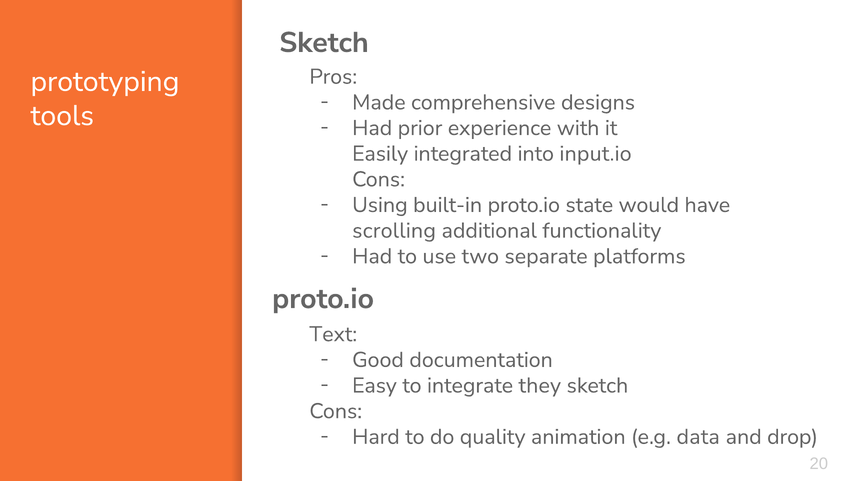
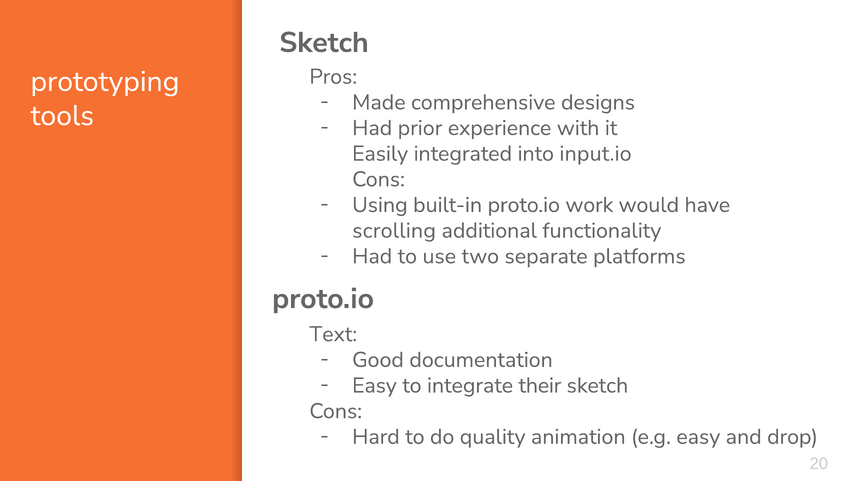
state: state -> work
they: they -> their
e.g data: data -> easy
